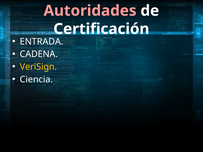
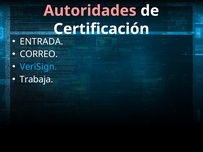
CADENA: CADENA -> CORREO
VeriSign colour: yellow -> light blue
Ciencia: Ciencia -> Trabaja
